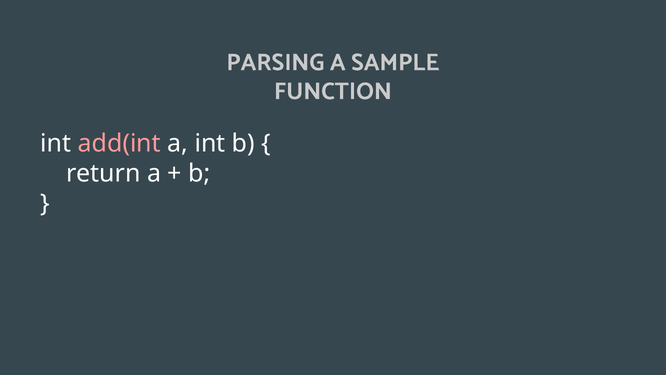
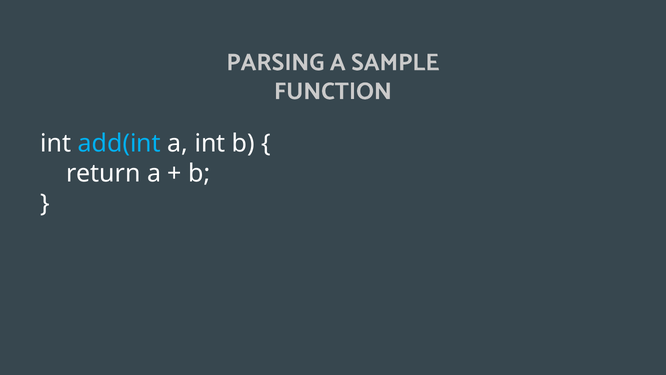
add(int colour: pink -> light blue
